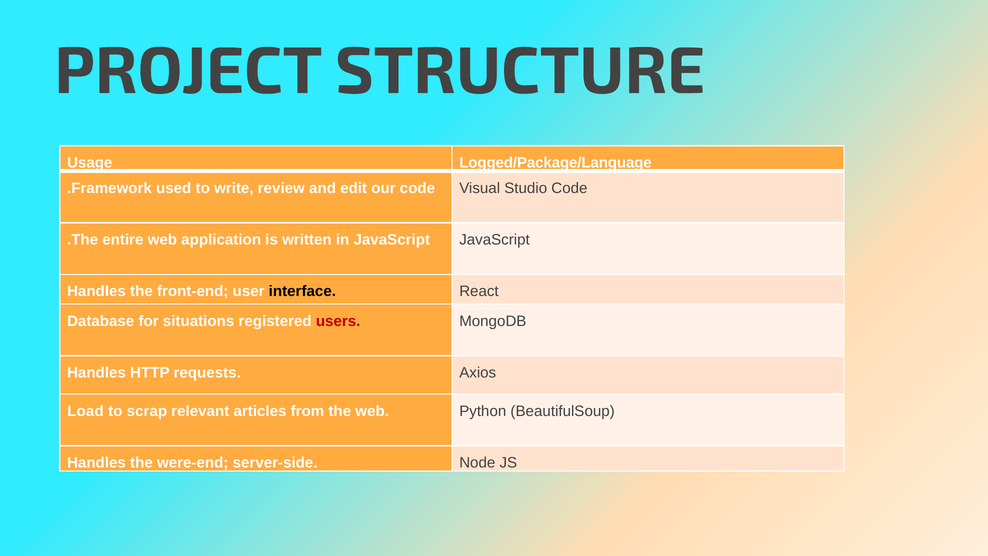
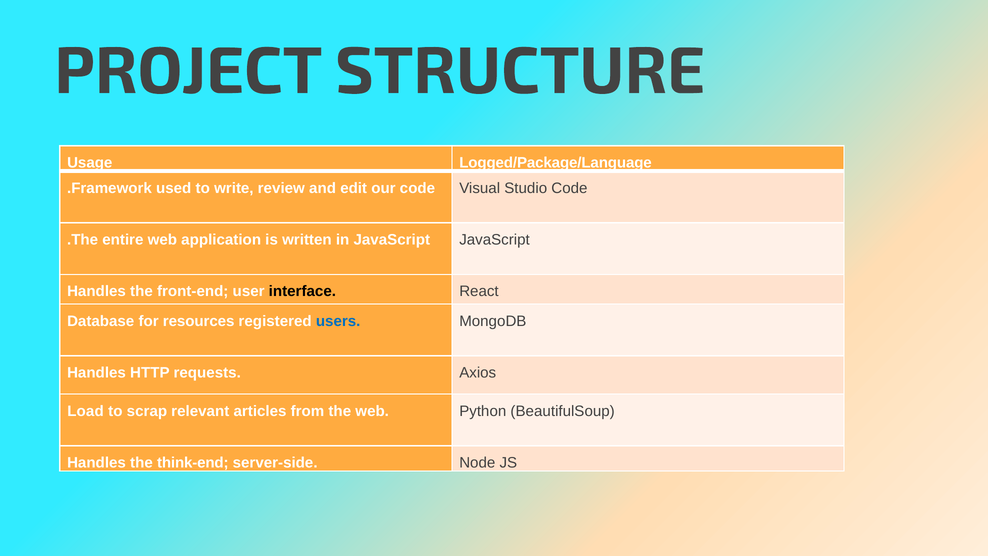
situations: situations -> resources
users colour: red -> blue
were-end: were-end -> think-end
